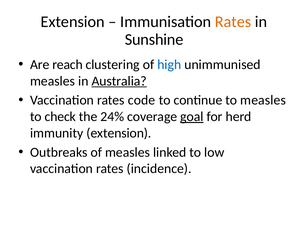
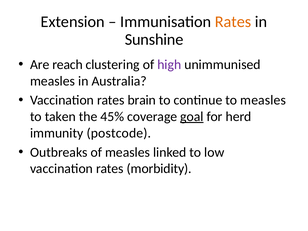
high colour: blue -> purple
Australia underline: present -> none
code: code -> brain
check: check -> taken
24%: 24% -> 45%
immunity extension: extension -> postcode
incidence: incidence -> morbidity
